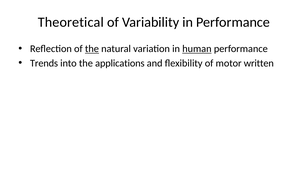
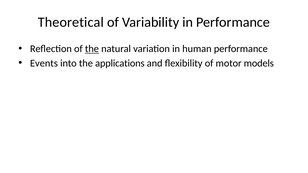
human underline: present -> none
Trends: Trends -> Events
written: written -> models
